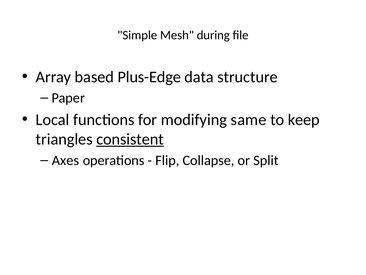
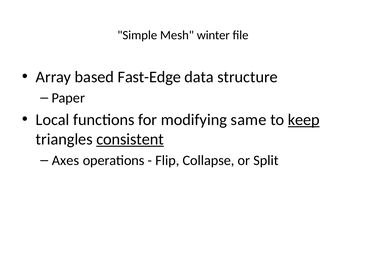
during: during -> winter
Plus-Edge: Plus-Edge -> Fast-Edge
keep underline: none -> present
